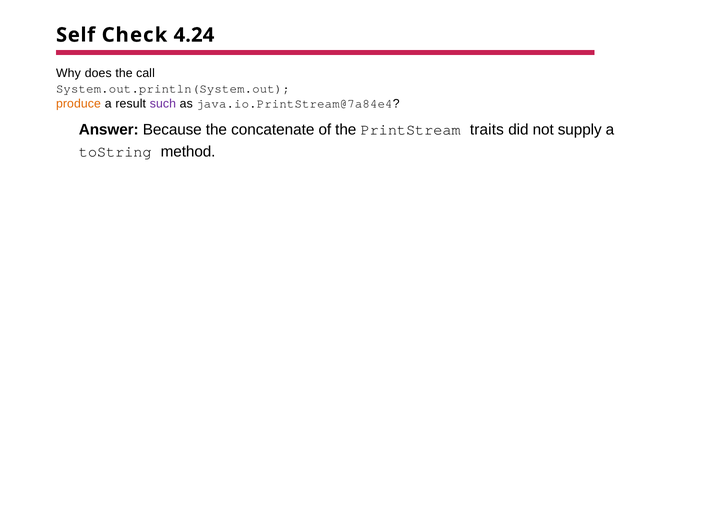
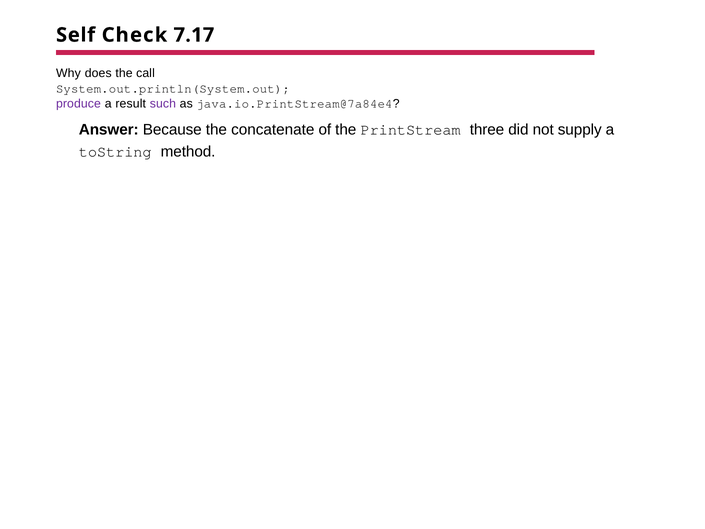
4.24: 4.24 -> 7.17
produce colour: orange -> purple
traits: traits -> three
